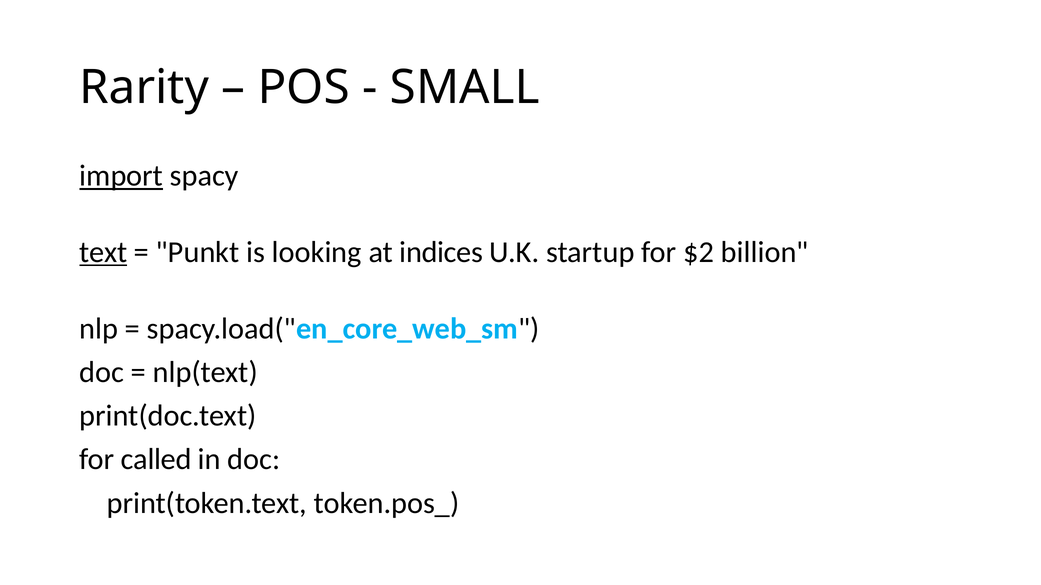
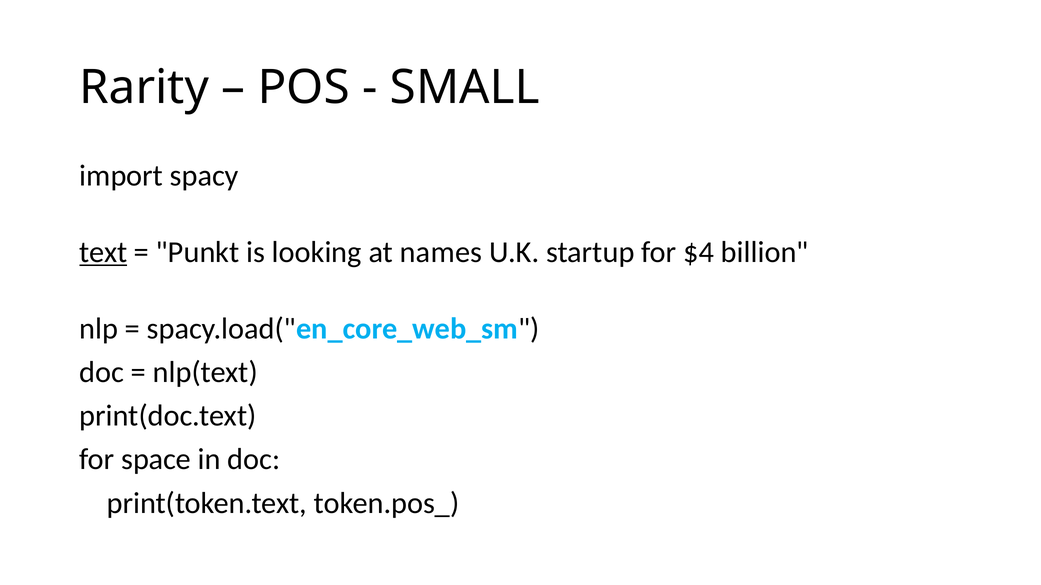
import underline: present -> none
indices: indices -> names
$2: $2 -> $4
called: called -> space
